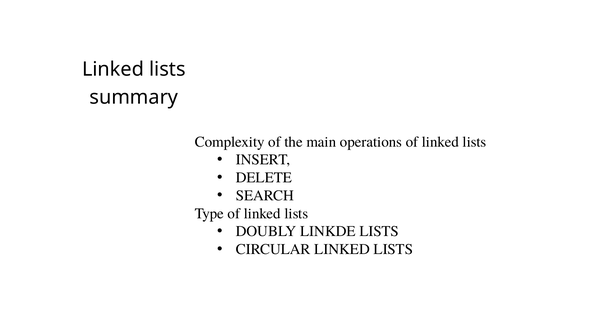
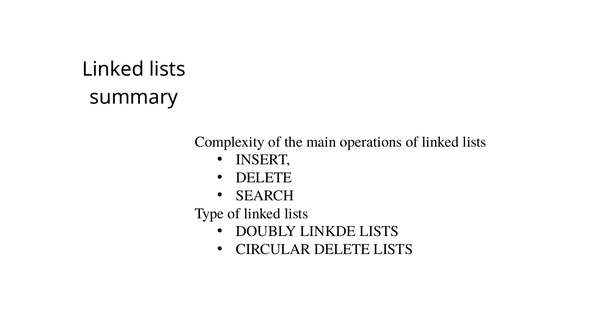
CIRCULAR LINKED: LINKED -> DELETE
